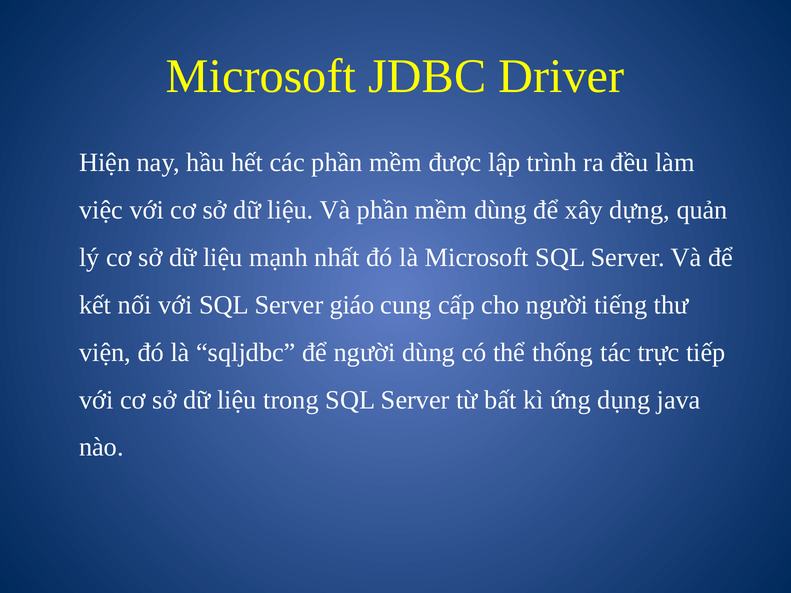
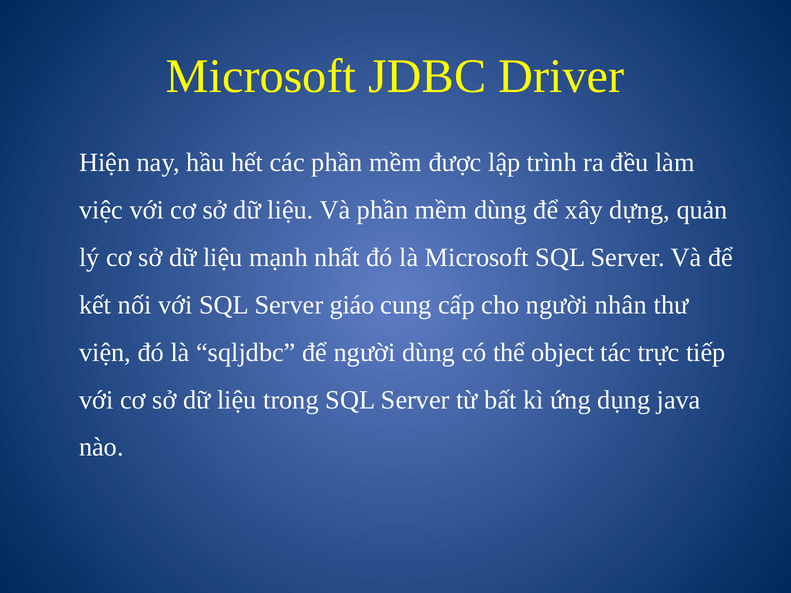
tiếng: tiếng -> nhân
thống: thống -> object
